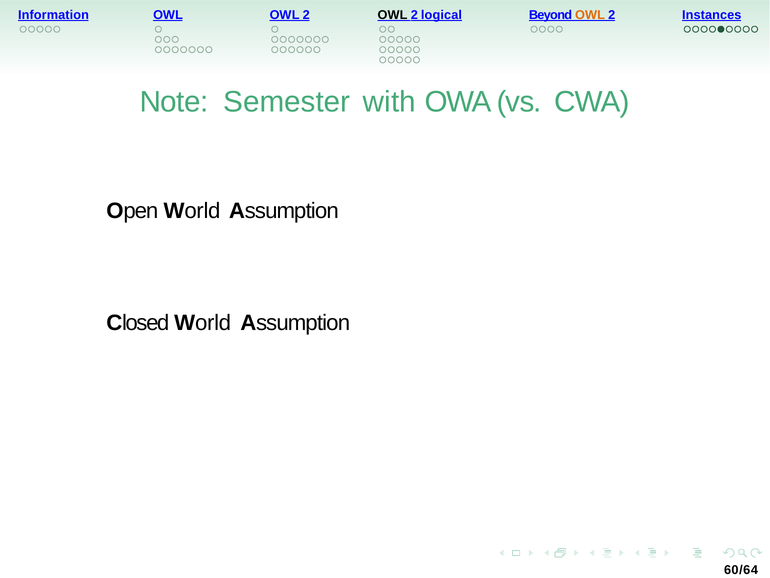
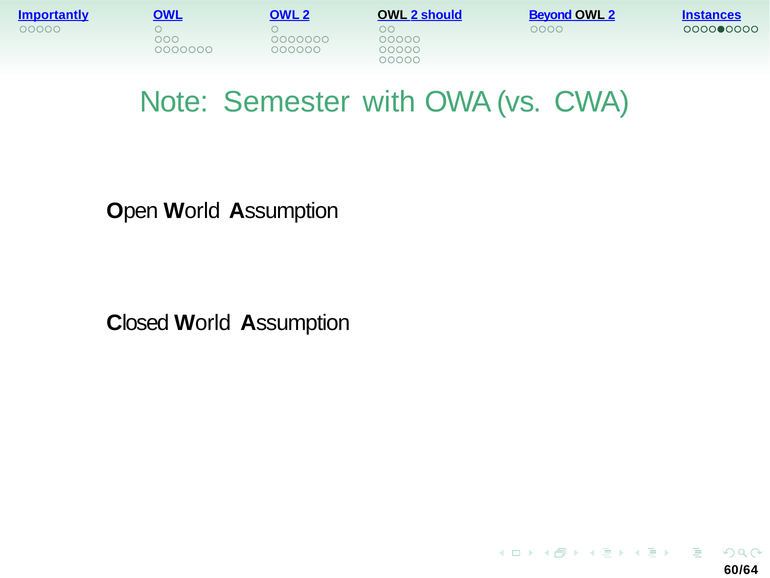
Information: Information -> Importantly
logical: logical -> should
OWL at (590, 15) colour: orange -> black
